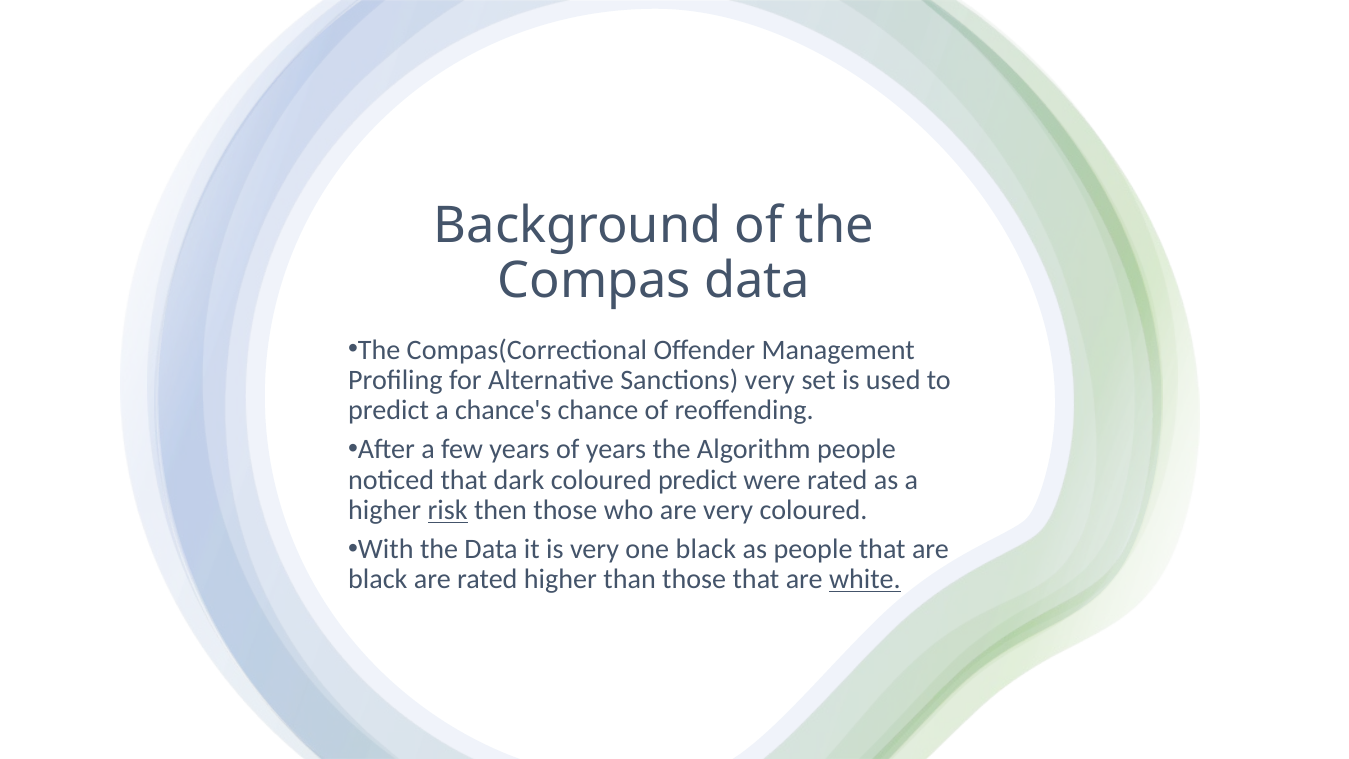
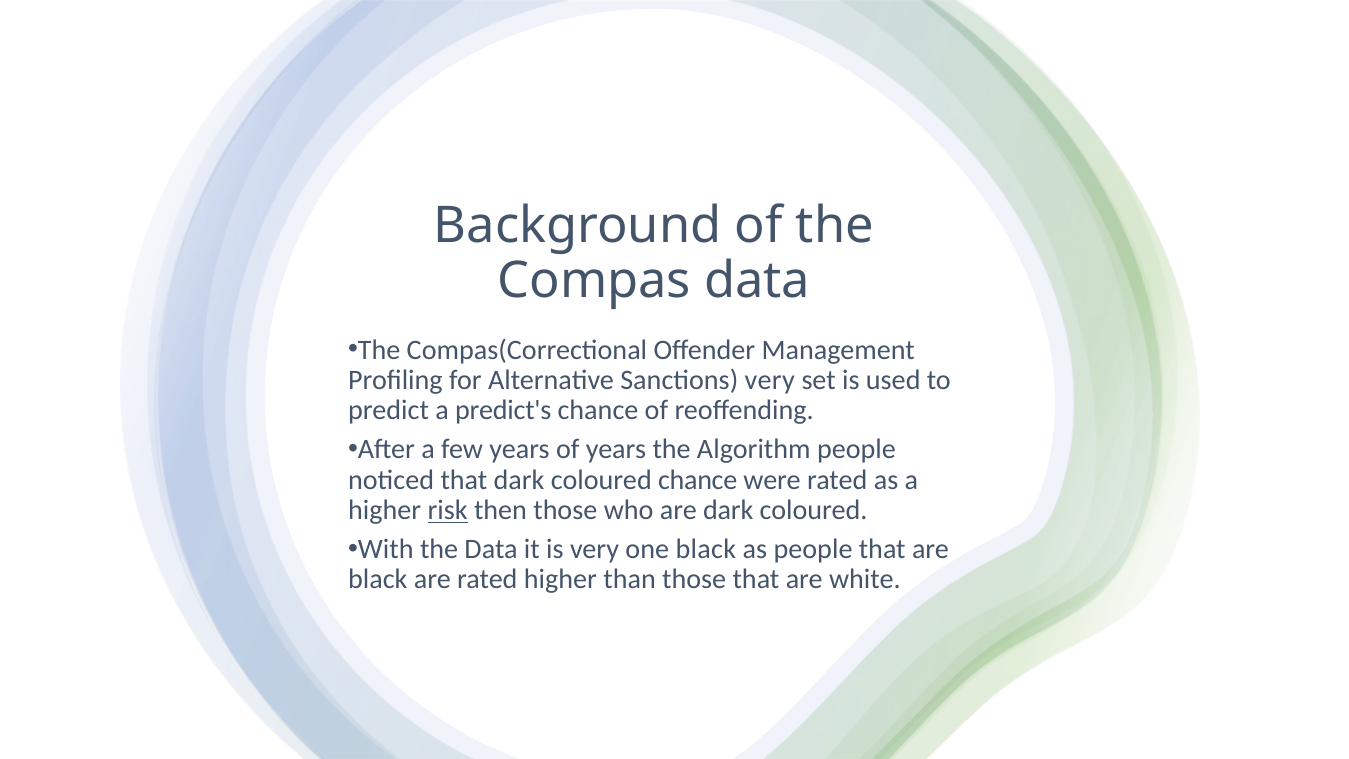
chance's: chance's -> predict's
coloured predict: predict -> chance
are very: very -> dark
white underline: present -> none
